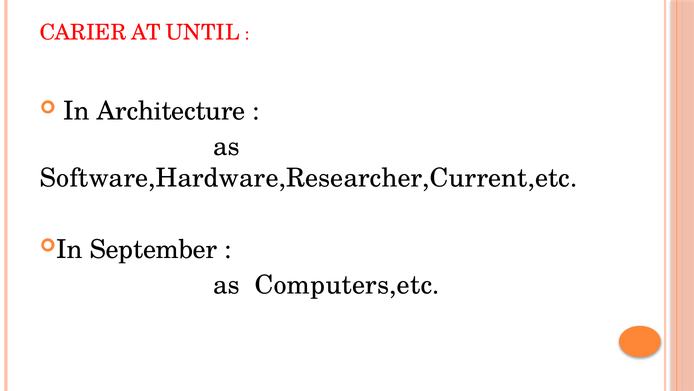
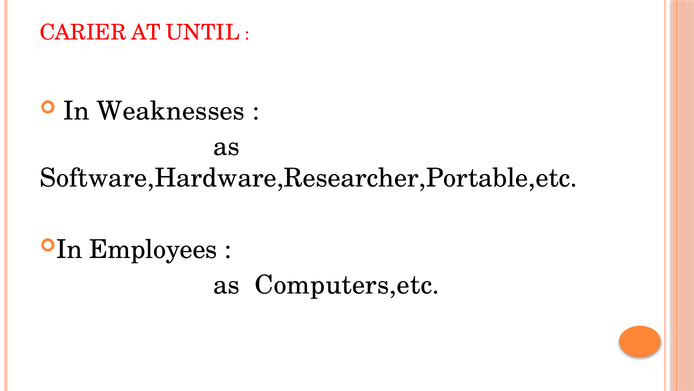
Architecture: Architecture -> Weaknesses
Software,Hardware,Researcher,Current,etc: Software,Hardware,Researcher,Current,etc -> Software,Hardware,Researcher,Portable,etc
September: September -> Employees
